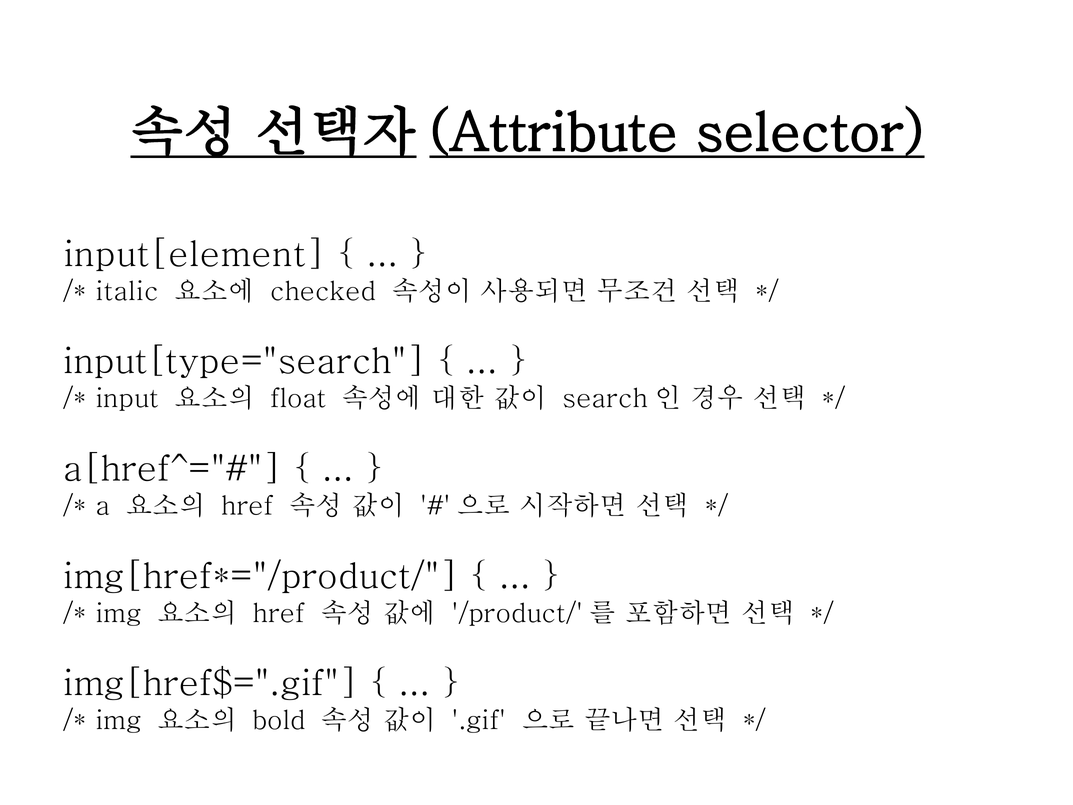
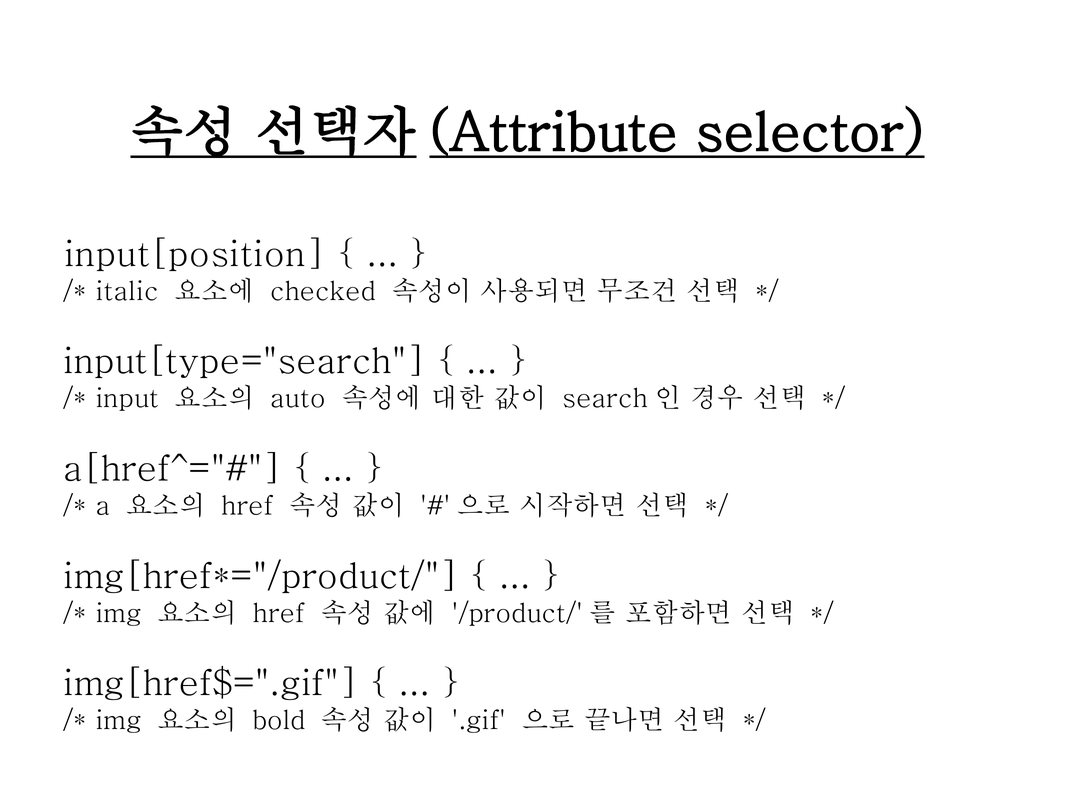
input[element: input[element -> input[position
float: float -> auto
